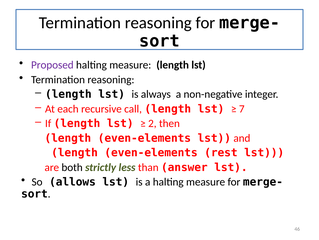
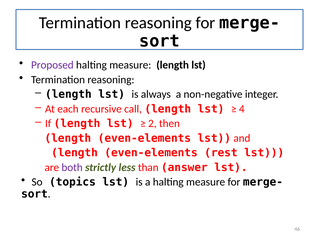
7: 7 -> 4
both colour: black -> purple
allows: allows -> topics
